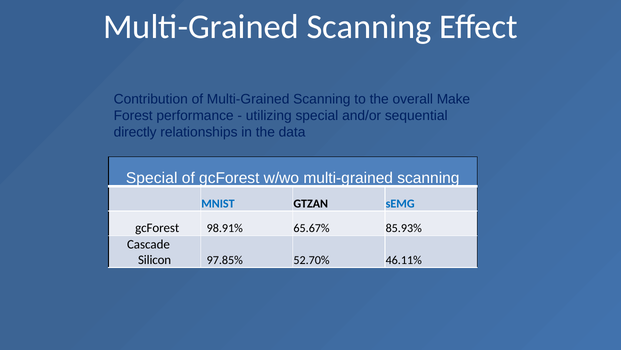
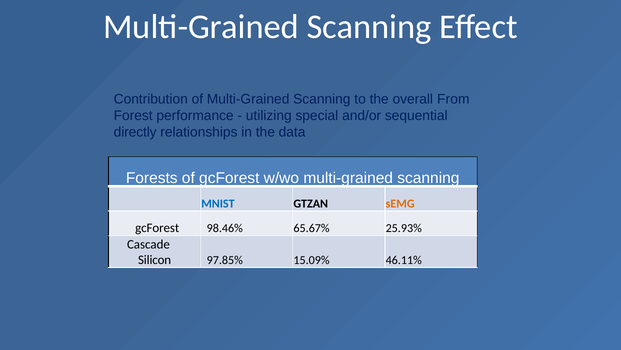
Make: Make -> From
Special at (152, 178): Special -> Forests
sEMG colour: blue -> orange
98.91%: 98.91% -> 98.46%
85.93%: 85.93% -> 25.93%
52.70%: 52.70% -> 15.09%
